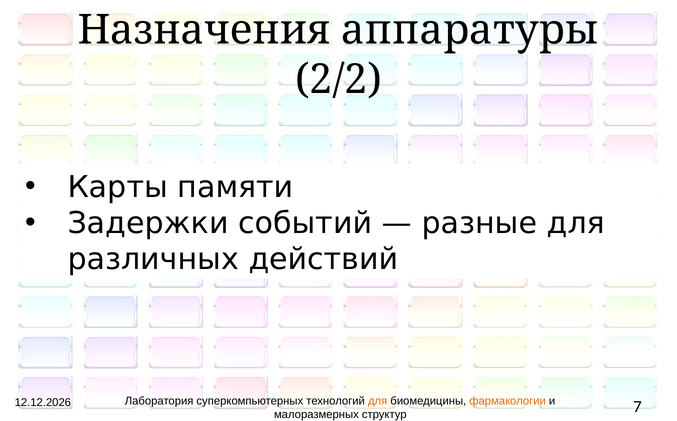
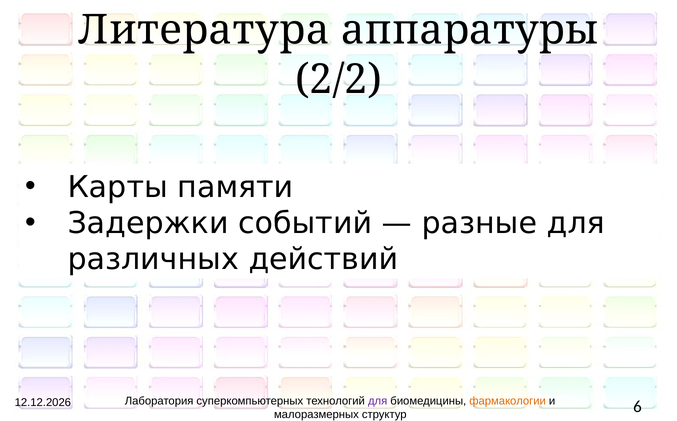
Назначения: Назначения -> Литература
для at (378, 401) colour: orange -> purple
7: 7 -> 6
